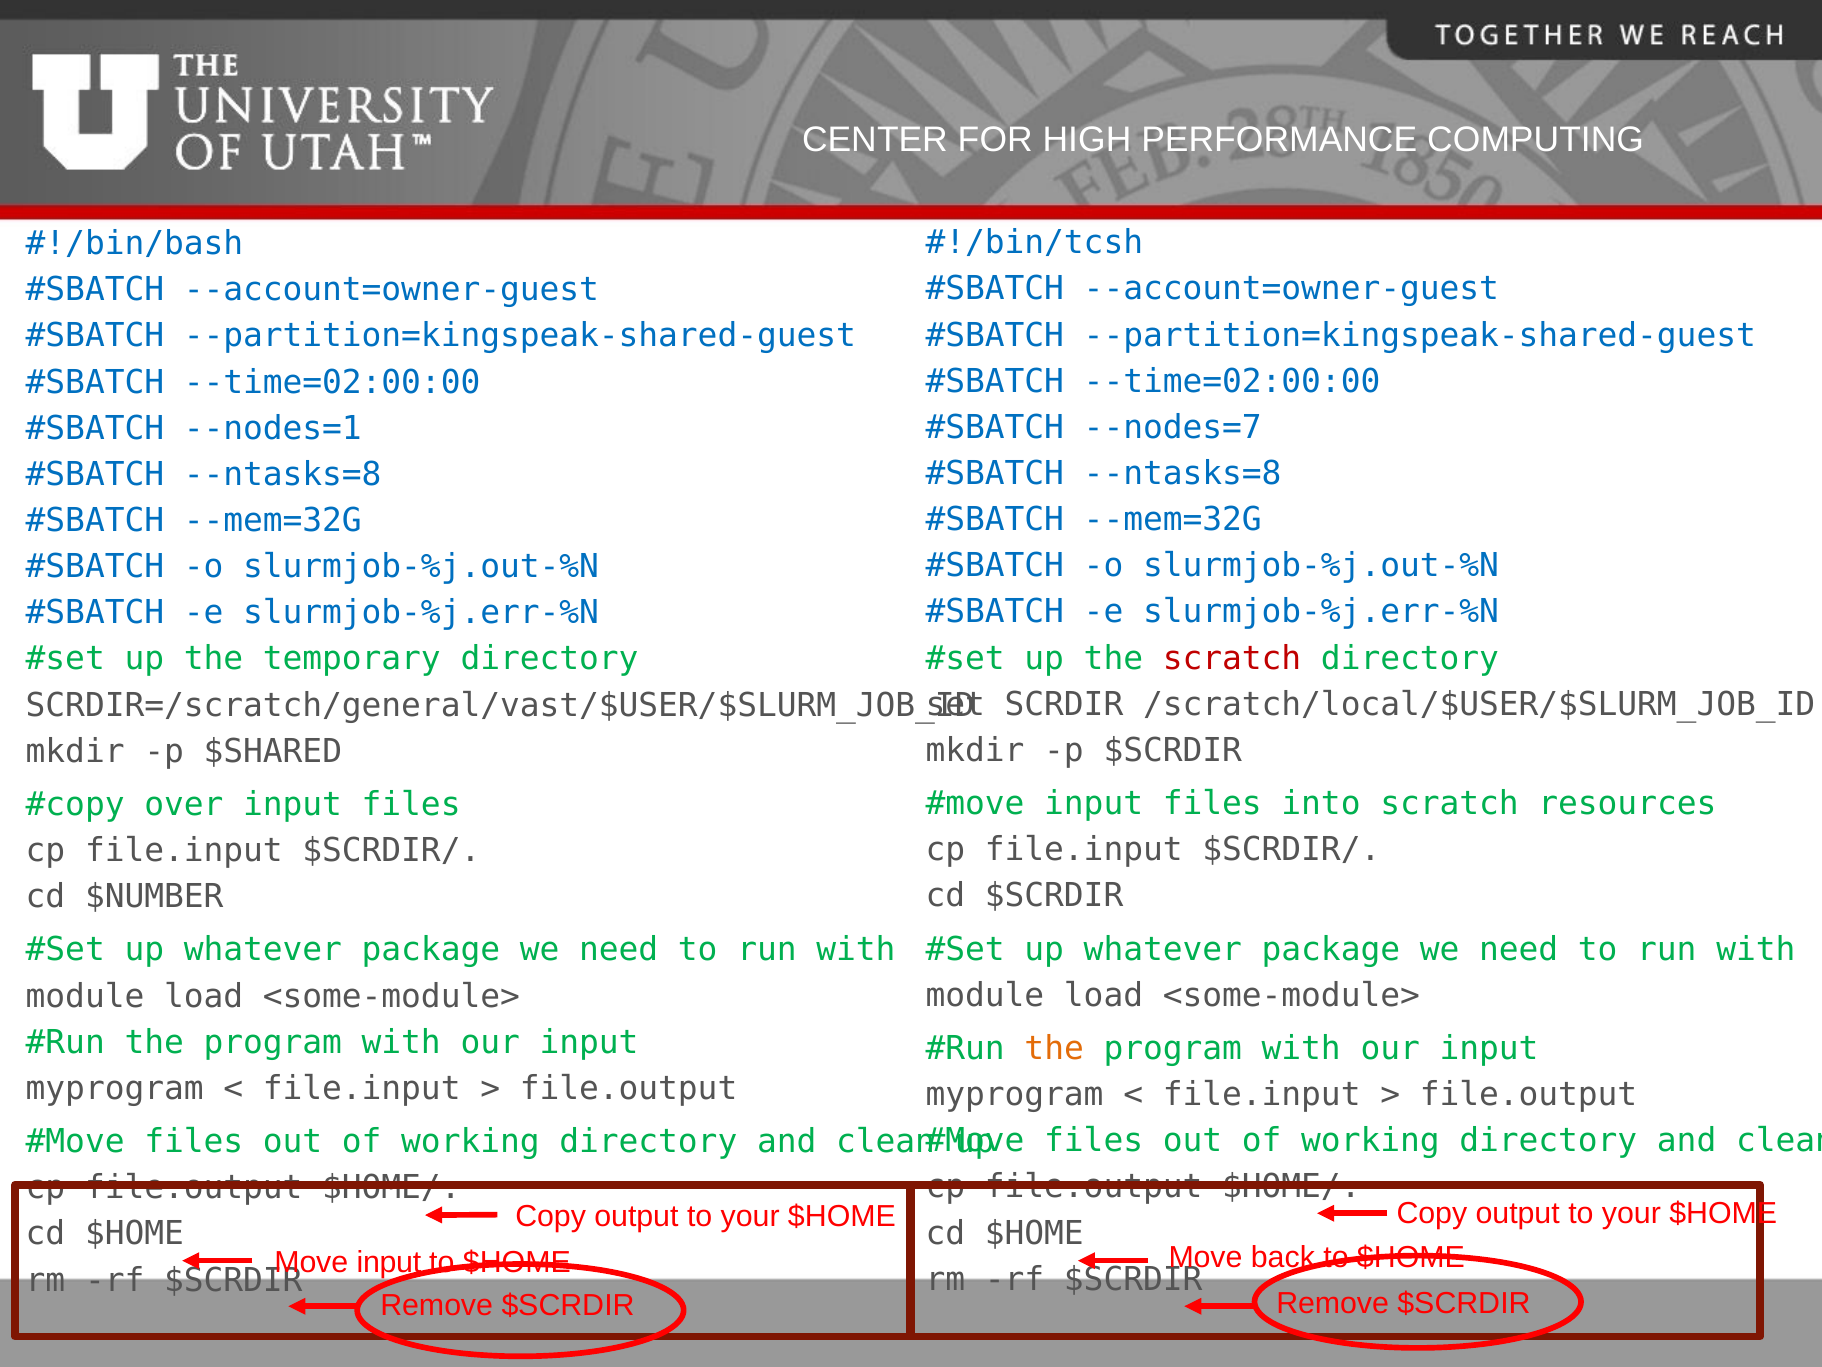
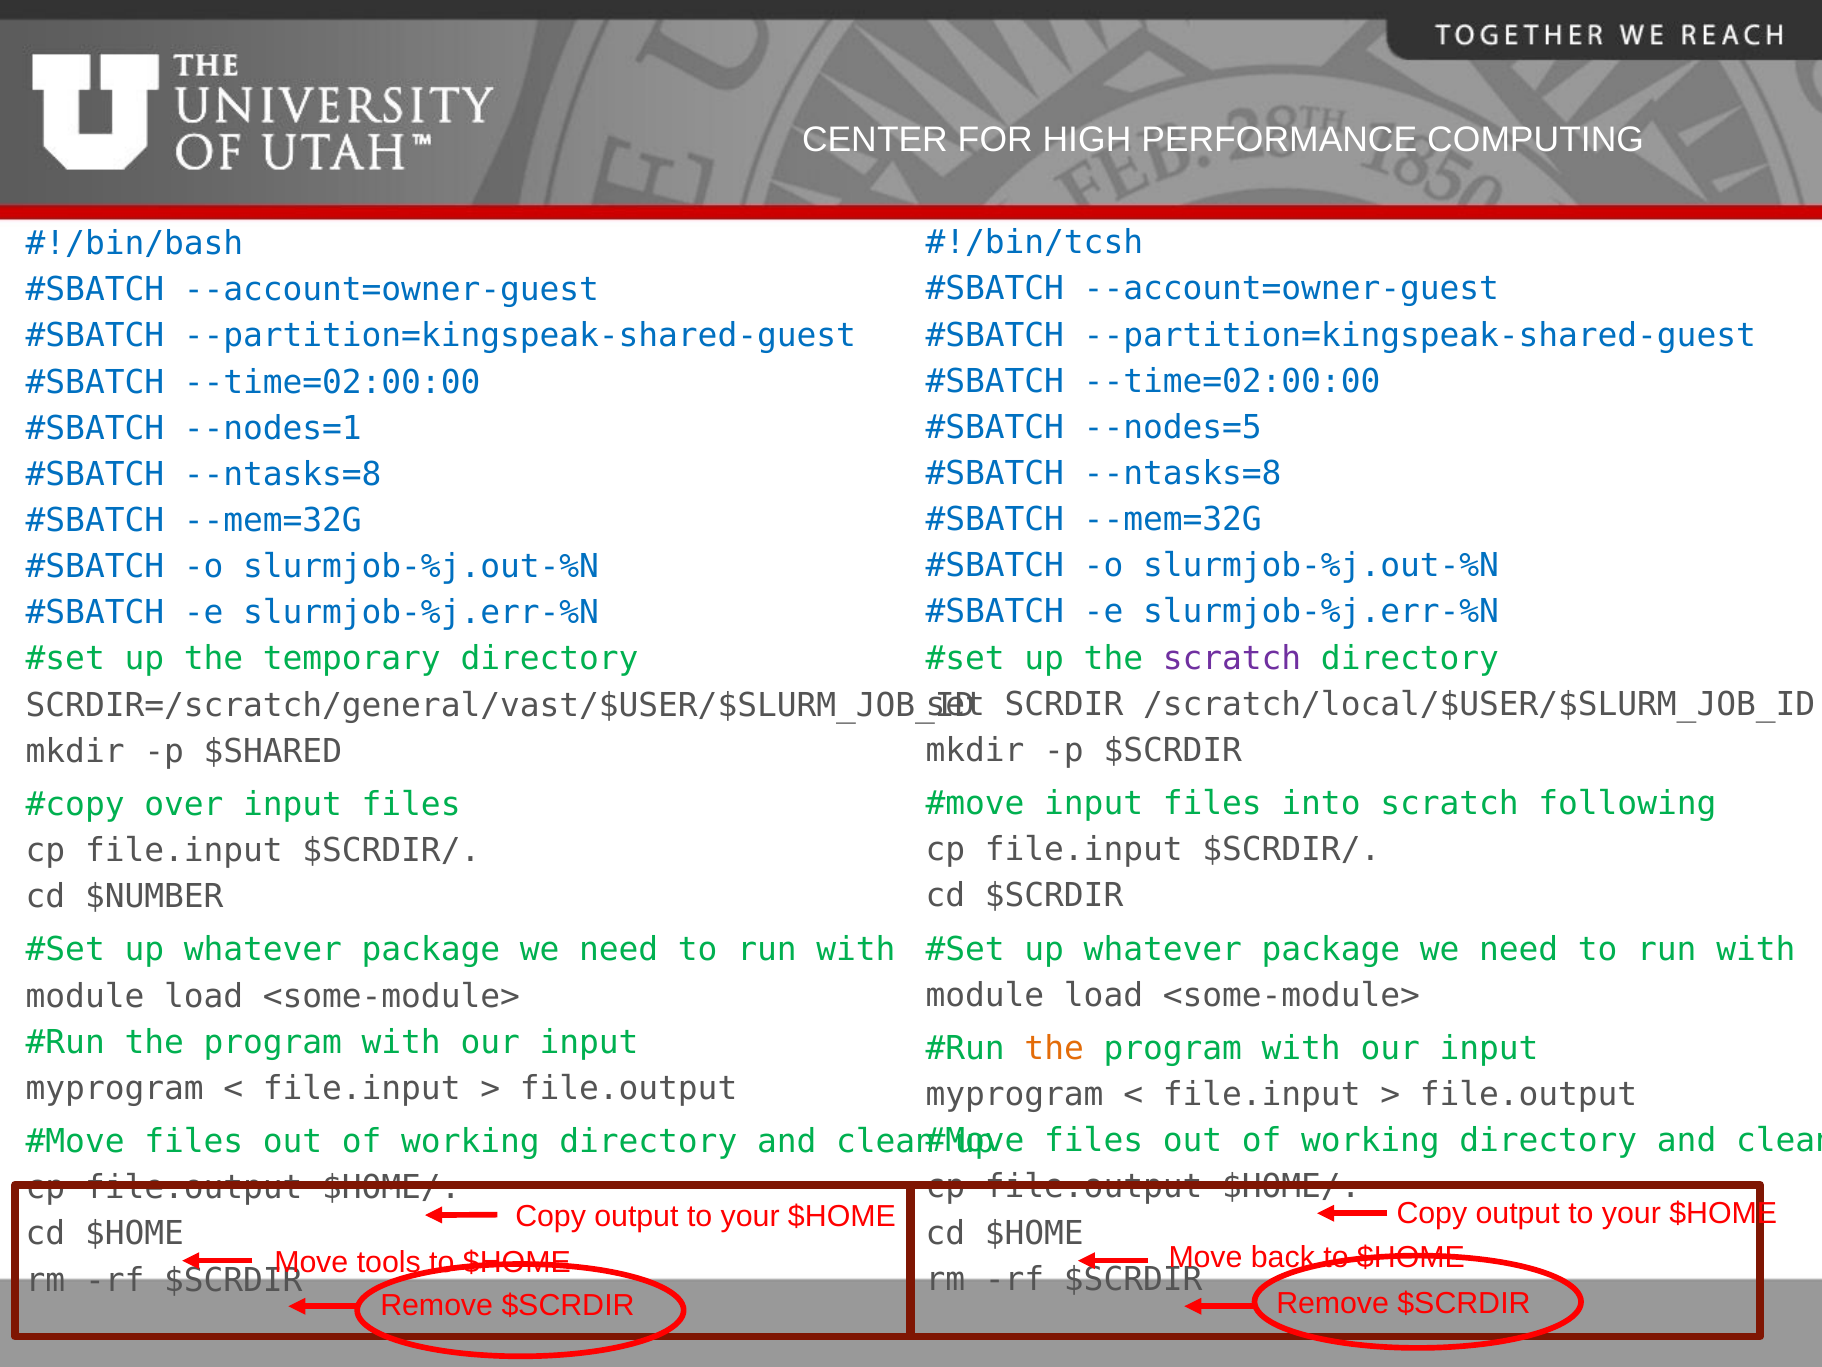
--nodes=7: --nodes=7 -> --nodes=5
scratch at (1232, 658) colour: red -> purple
resources: resources -> following
Move input: input -> tools
